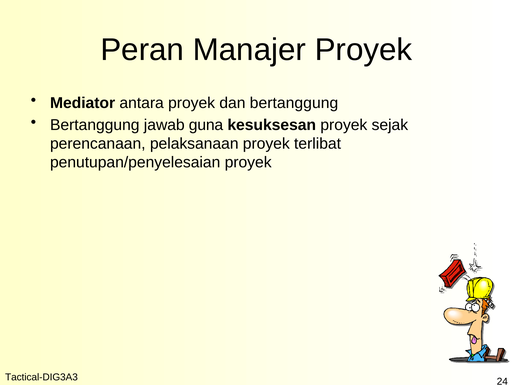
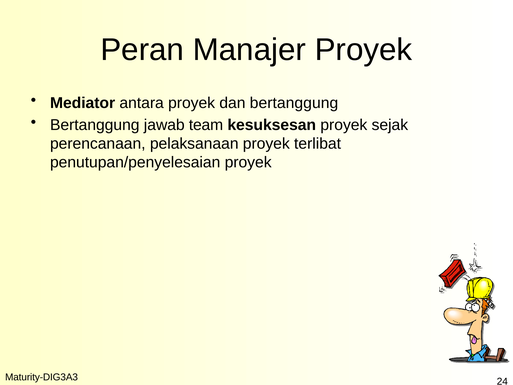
guna: guna -> team
Tactical-DIG3A3: Tactical-DIG3A3 -> Maturity-DIG3A3
